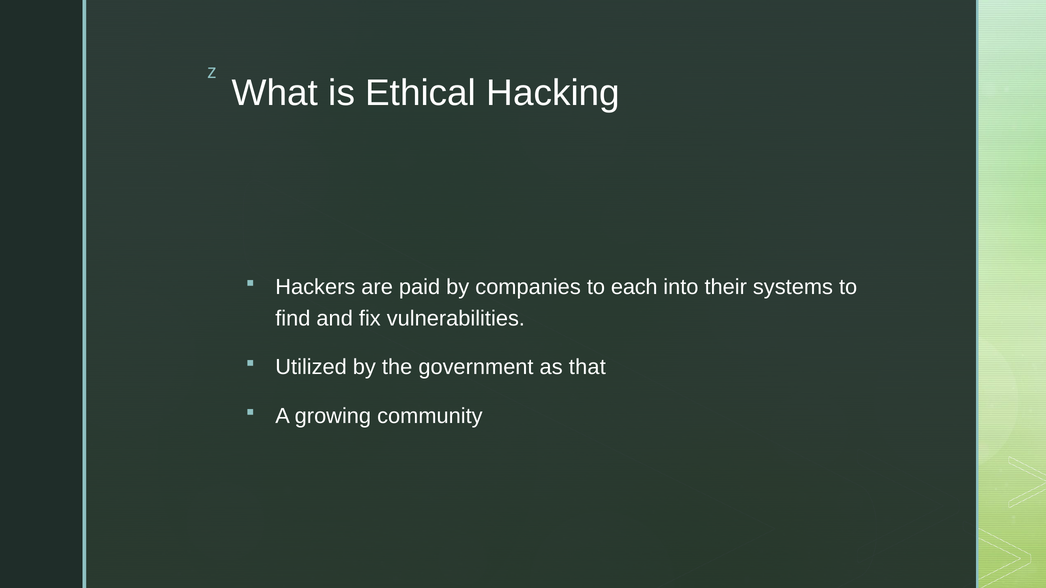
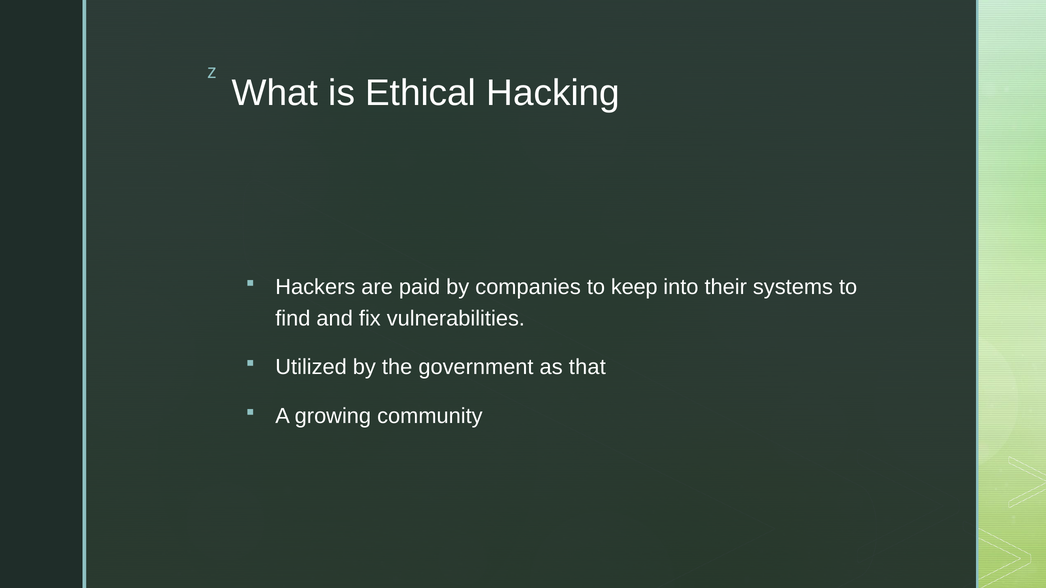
each: each -> keep
